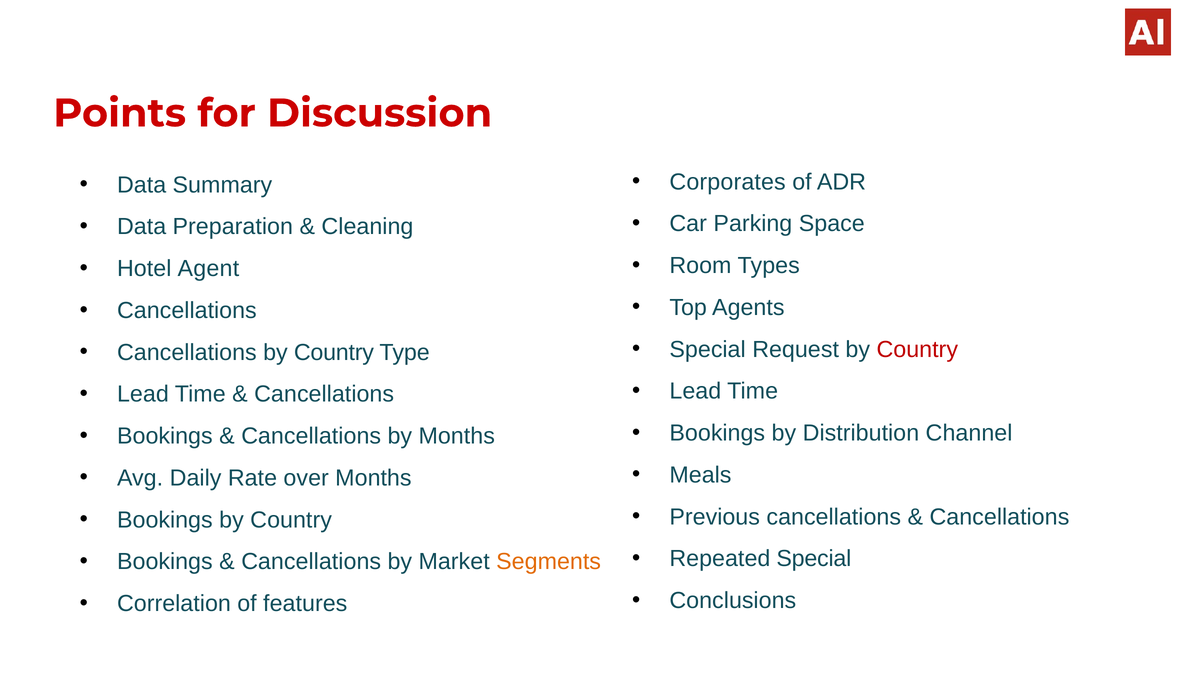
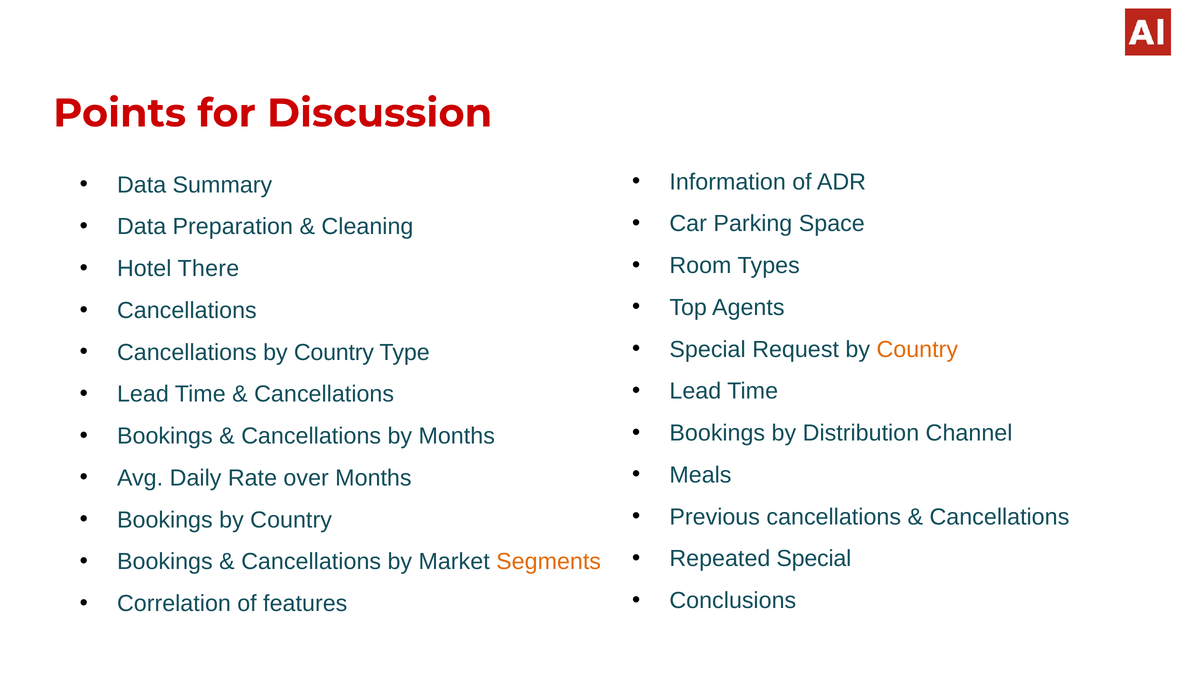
Corporates: Corporates -> Information
Agent: Agent -> There
Country at (917, 349) colour: red -> orange
